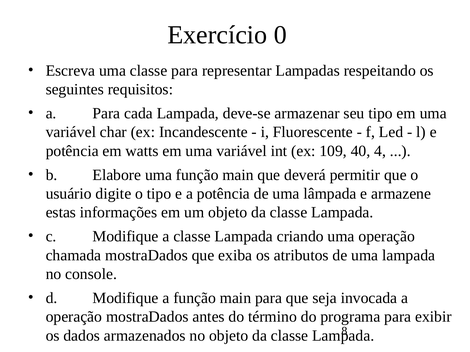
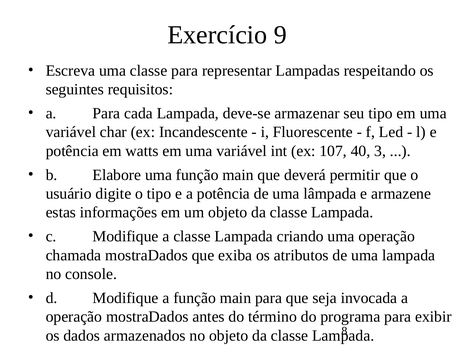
0: 0 -> 9
109: 109 -> 107
4: 4 -> 3
